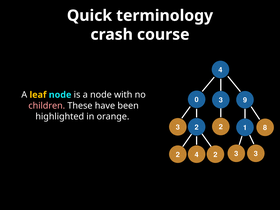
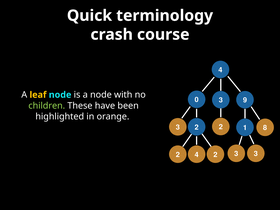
children colour: pink -> light green
